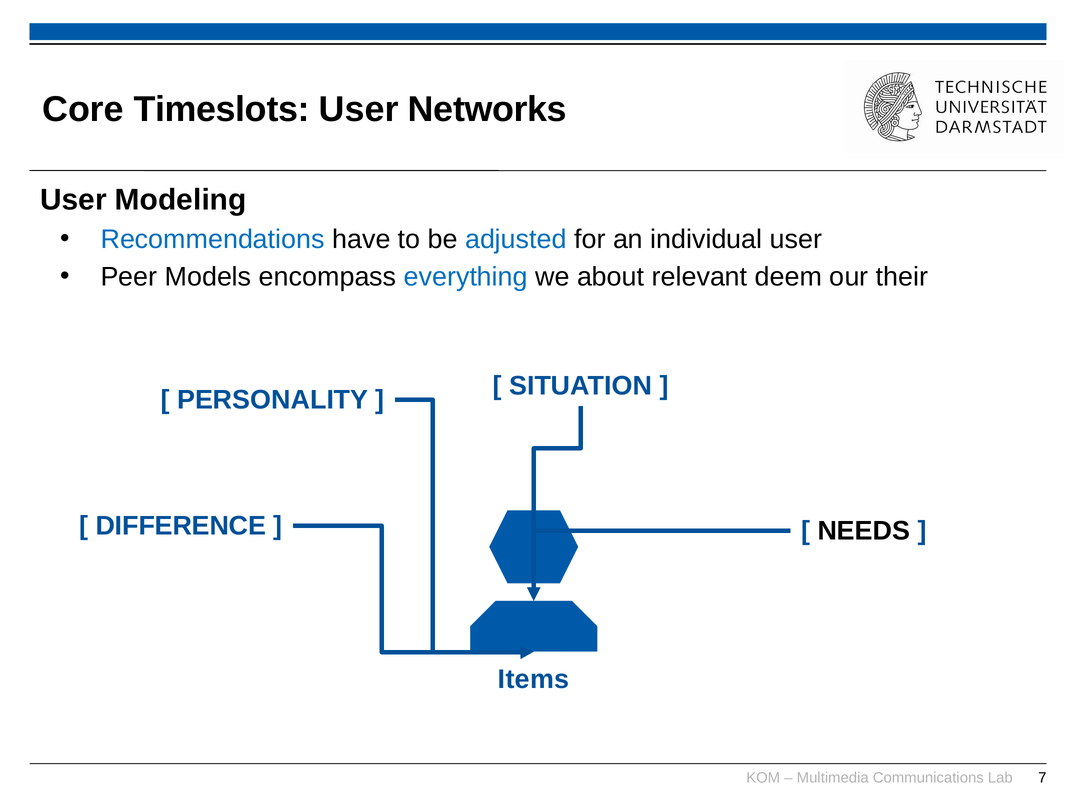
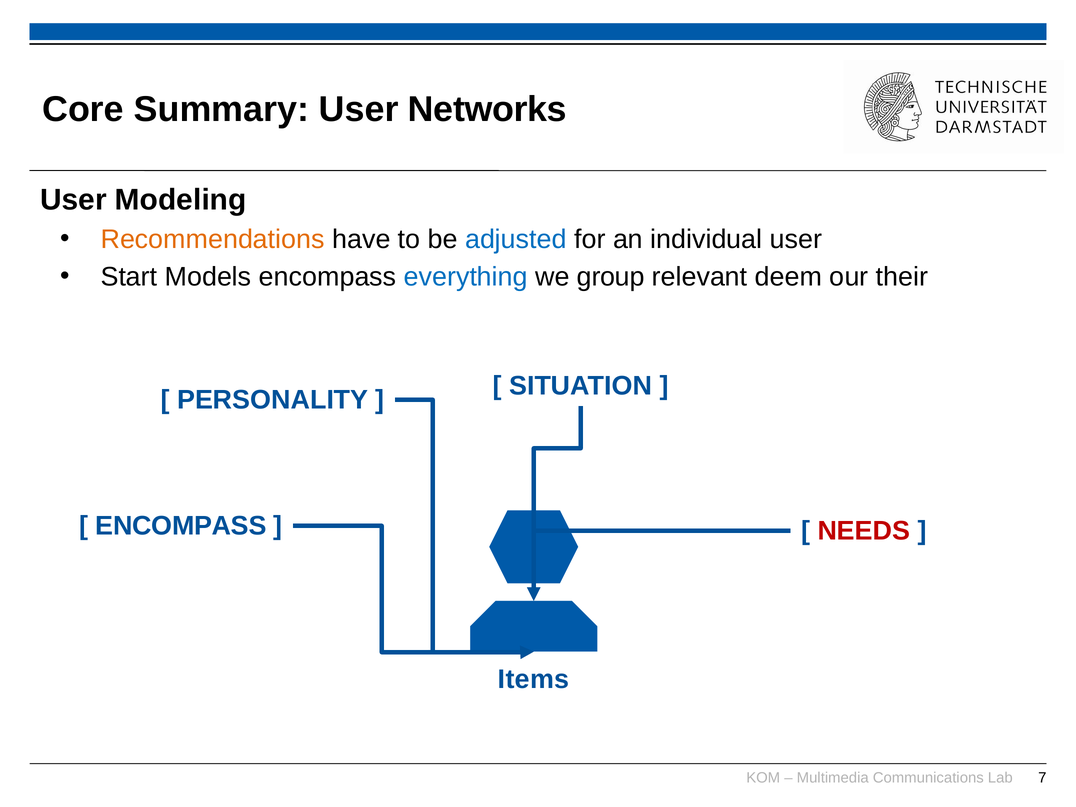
Timeslots: Timeslots -> Summary
Recommendations colour: blue -> orange
Peer: Peer -> Start
about: about -> group
DIFFERENCE at (181, 526): DIFFERENCE -> ENCOMPASS
NEEDS colour: black -> red
